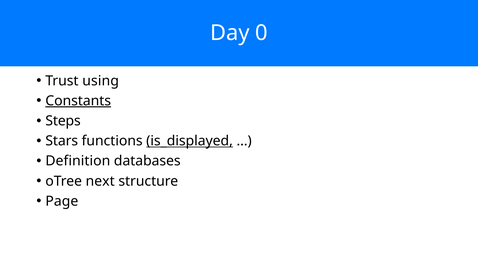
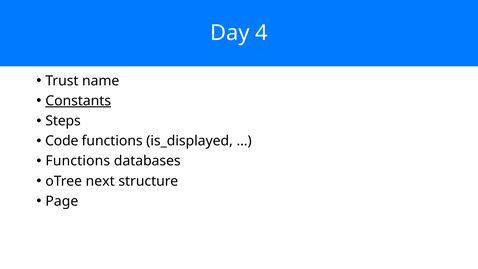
0: 0 -> 4
using: using -> name
Stars: Stars -> Code
is_displayed underline: present -> none
Definition at (78, 161): Definition -> Functions
